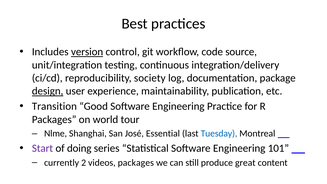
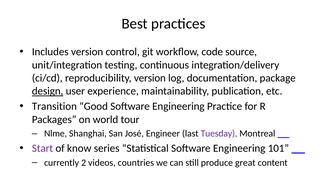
version at (87, 52) underline: present -> none
reproducibility society: society -> version
Essential: Essential -> Engineer
Tuesday colour: blue -> purple
doing: doing -> know
videos packages: packages -> countries
